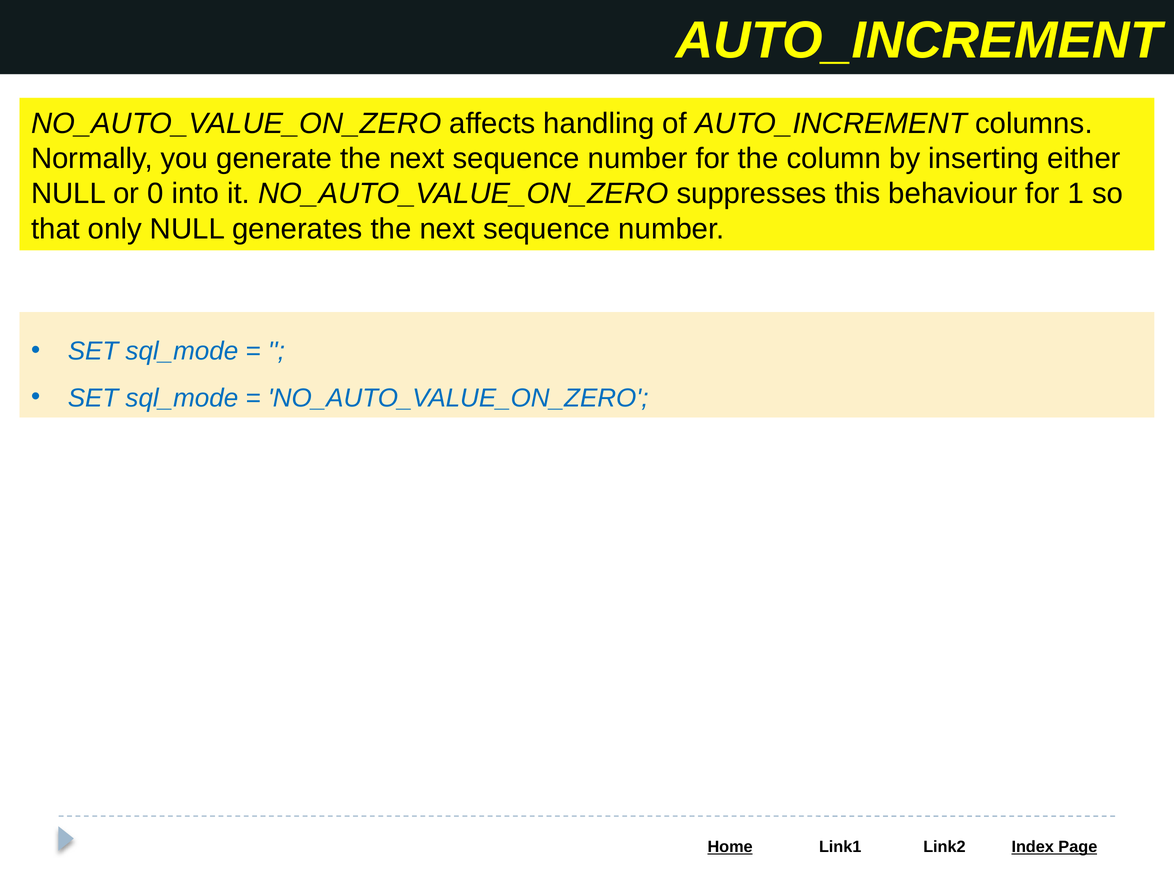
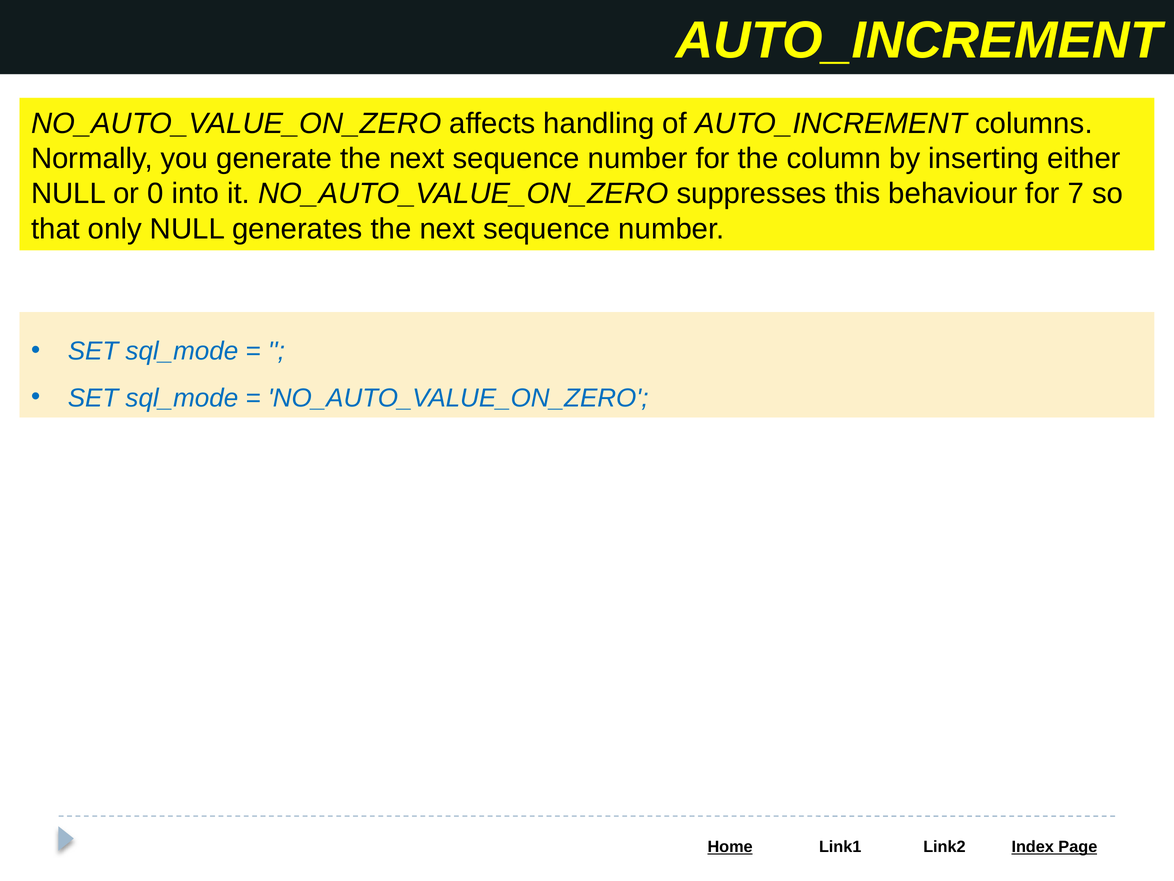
1: 1 -> 7
